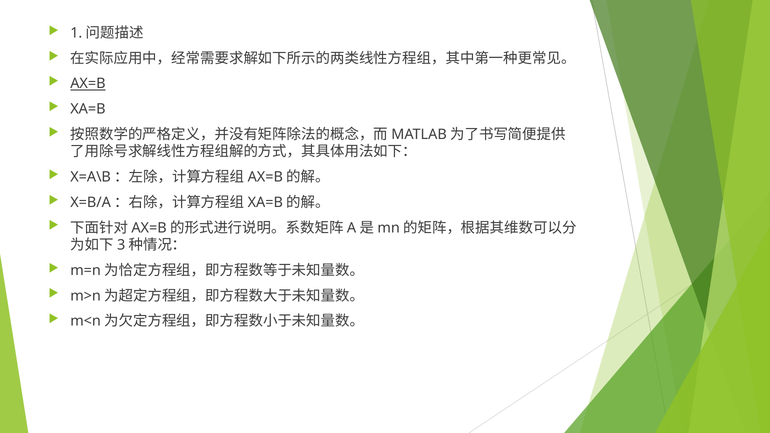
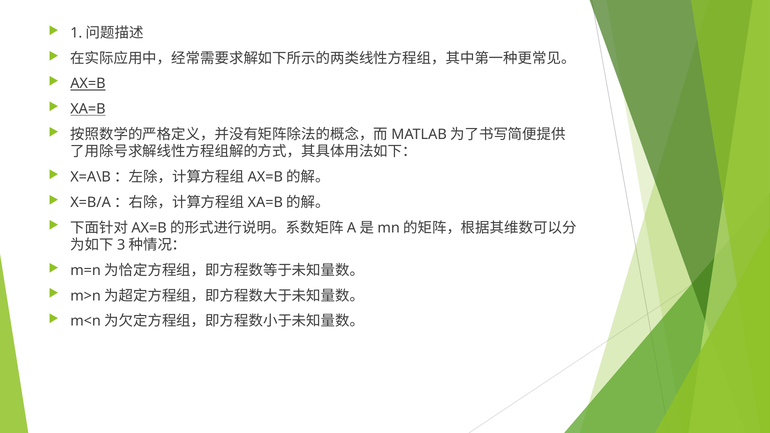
XA=B underline: none -> present
